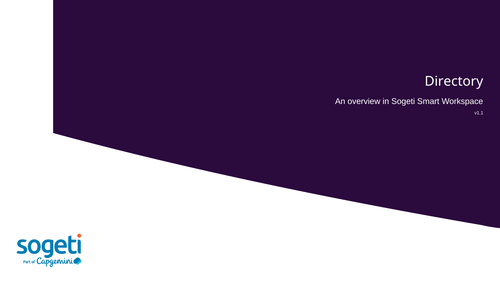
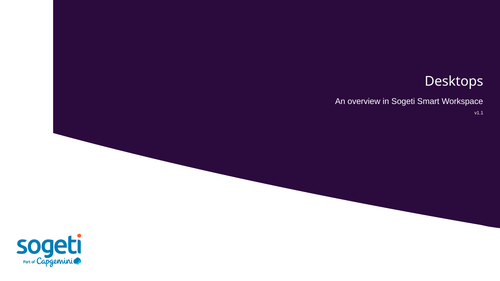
Directory: Directory -> Desktops
